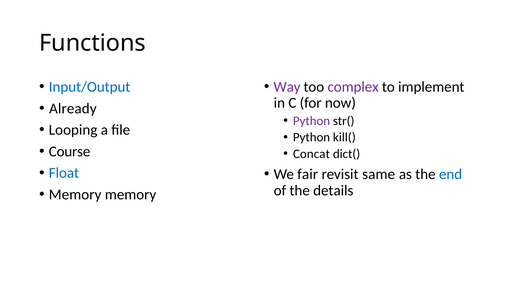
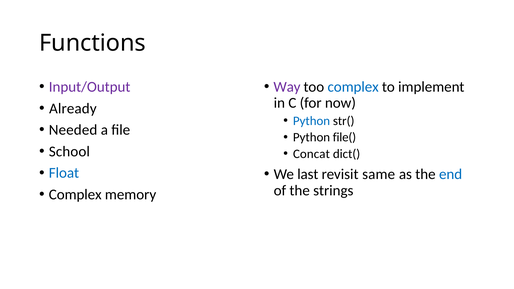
Input/Output colour: blue -> purple
complex at (353, 87) colour: purple -> blue
Python at (312, 121) colour: purple -> blue
Looping: Looping -> Needed
kill(: kill( -> file(
Course: Course -> School
fair: fair -> last
details: details -> strings
Memory at (75, 195): Memory -> Complex
